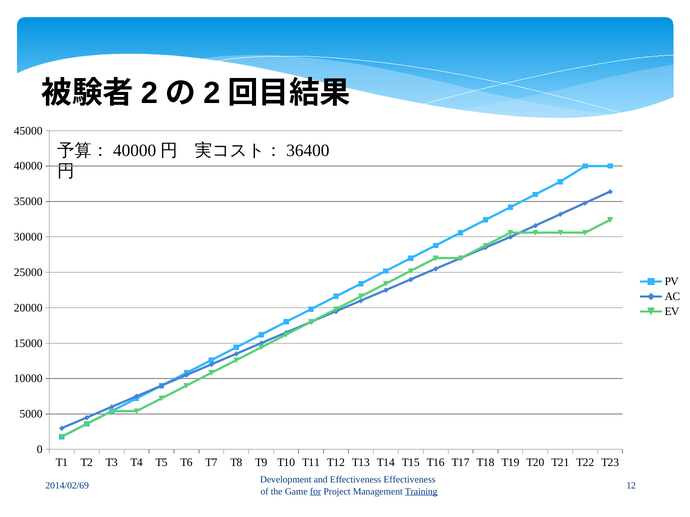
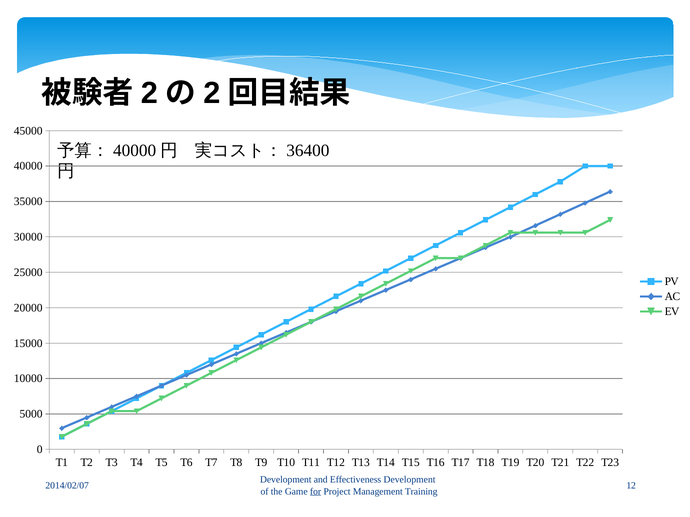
Effectiveness Effectiveness: Effectiveness -> Development
2014/02/69: 2014/02/69 -> 2014/02/07
Training underline: present -> none
